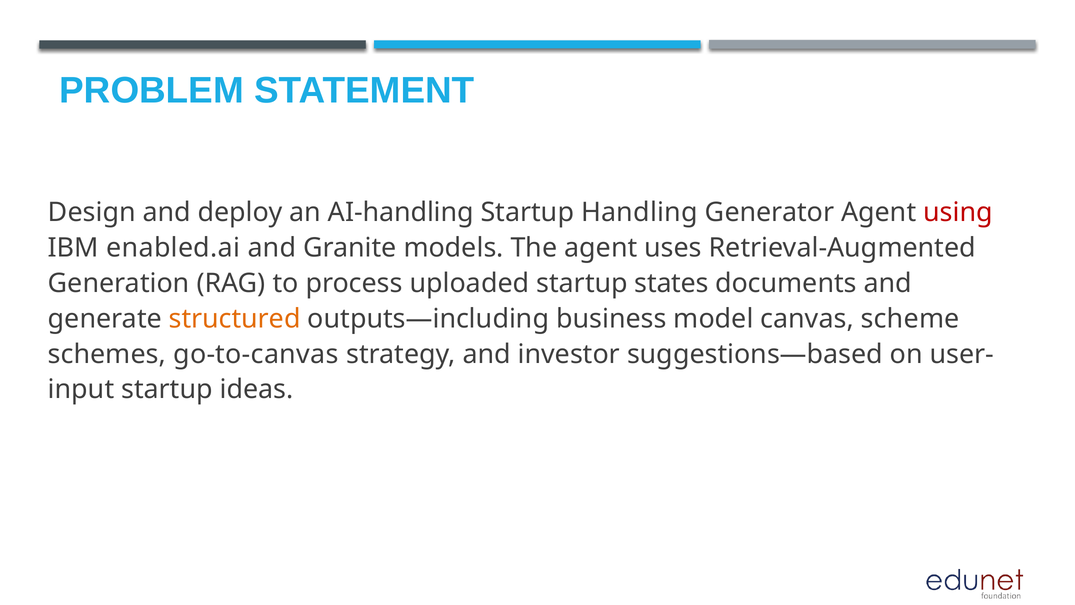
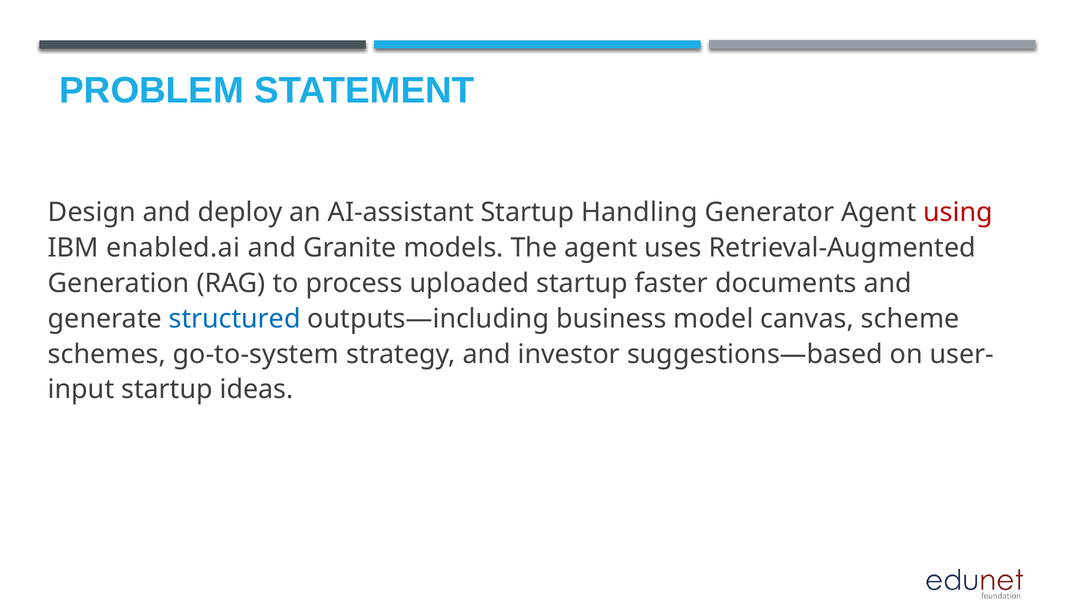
AI-handling: AI-handling -> AI-assistant
states: states -> faster
structured colour: orange -> blue
go-to-canvas: go-to-canvas -> go-to-system
